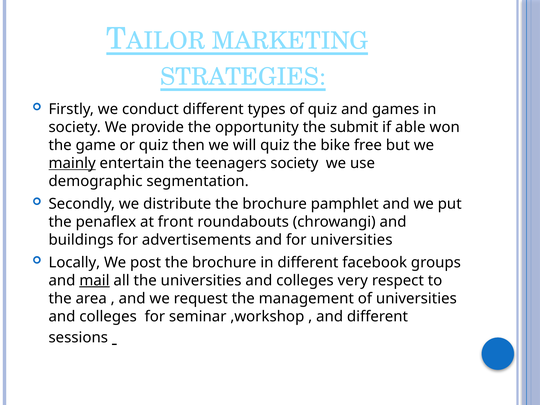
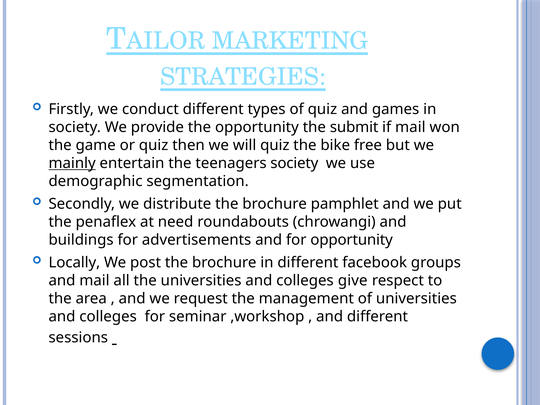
if able: able -> mail
front: front -> need
for universities: universities -> opportunity
mail at (94, 280) underline: present -> none
very: very -> give
